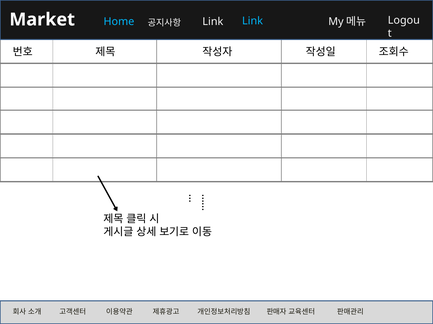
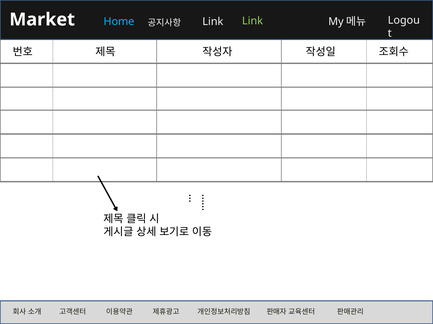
Link at (253, 21) colour: light blue -> light green
